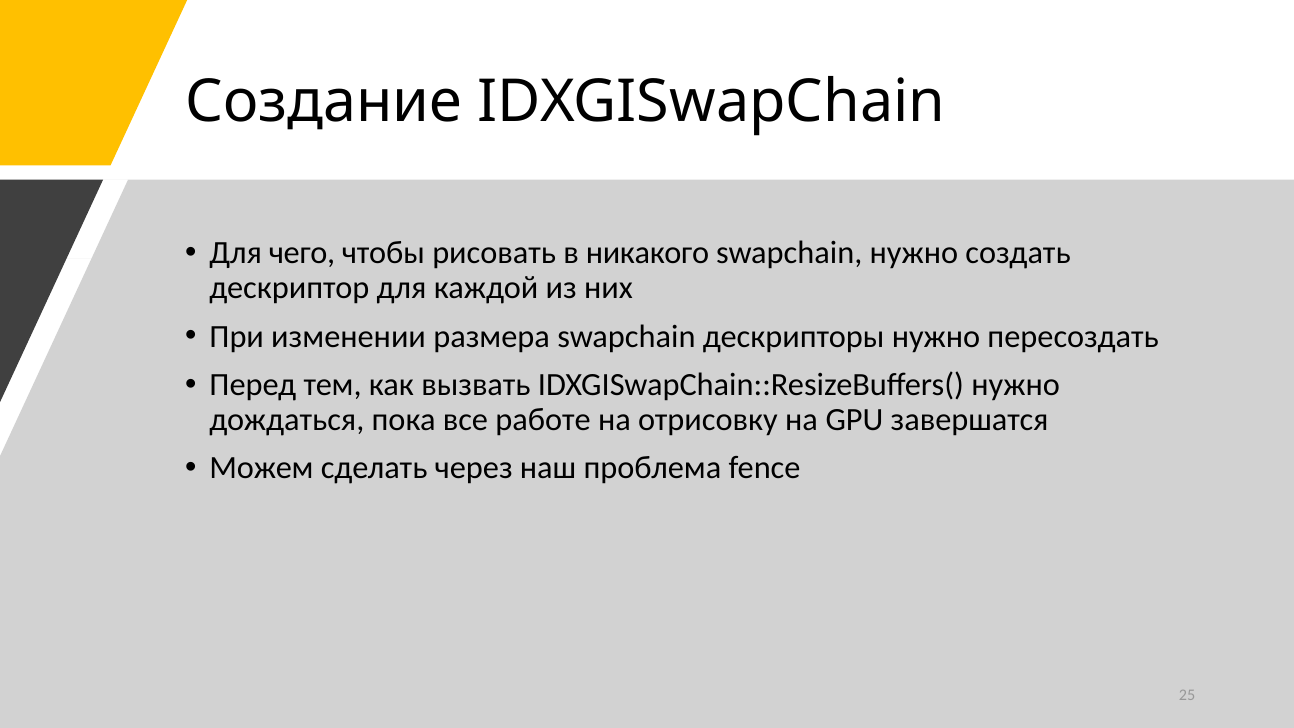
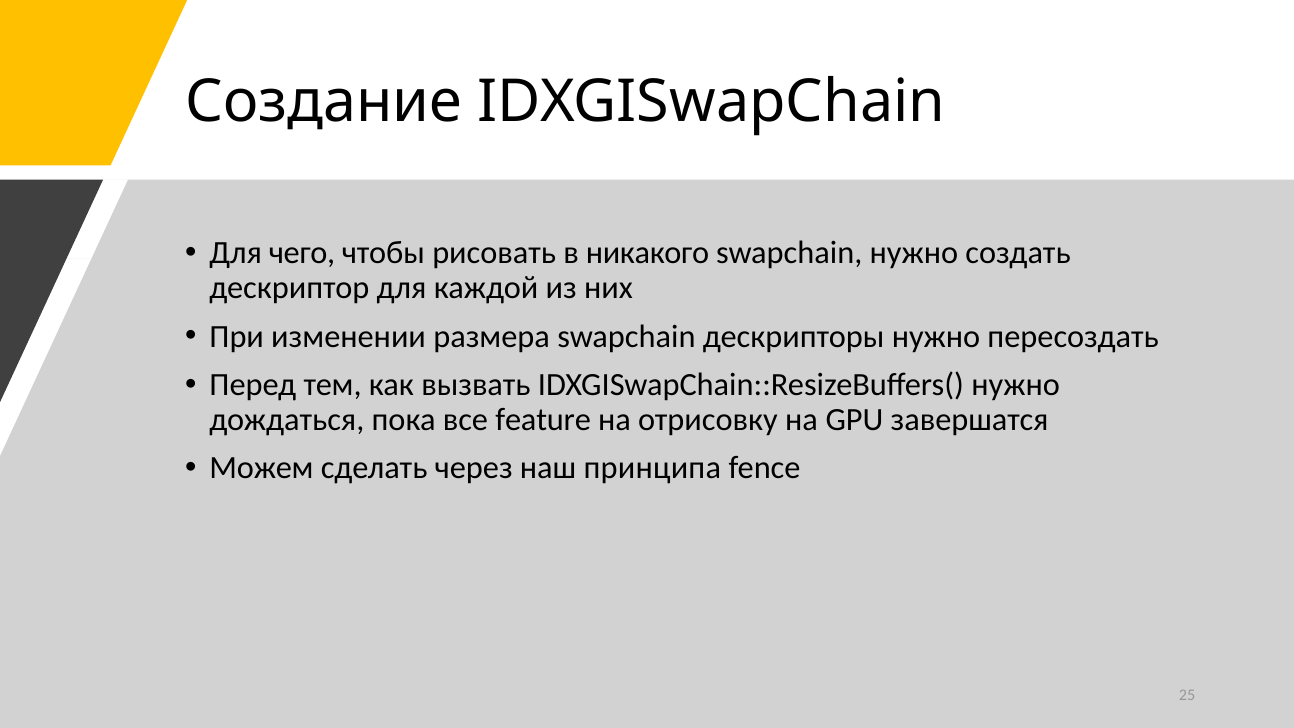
работе: работе -> feature
проблема: проблема -> принципа
